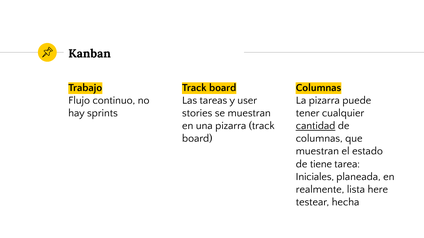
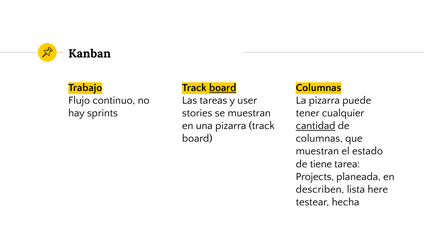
board at (223, 88) underline: none -> present
Iniciales: Iniciales -> Projects
realmente: realmente -> describen
